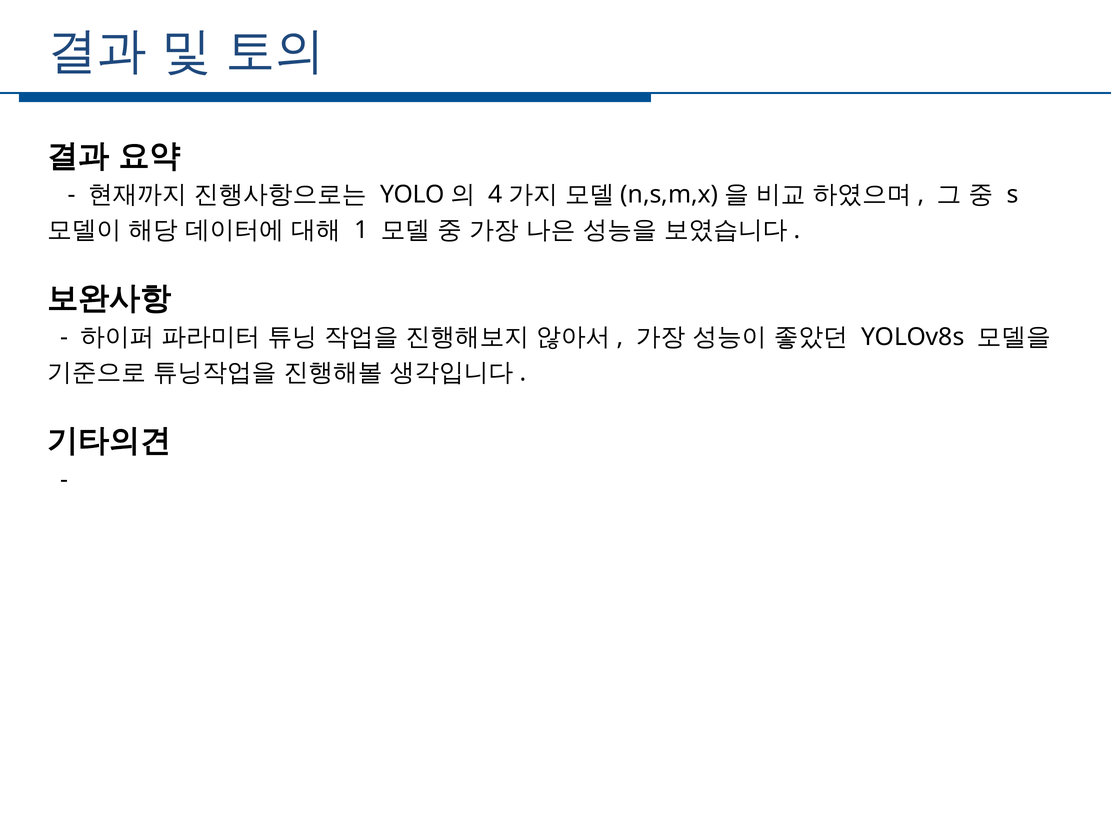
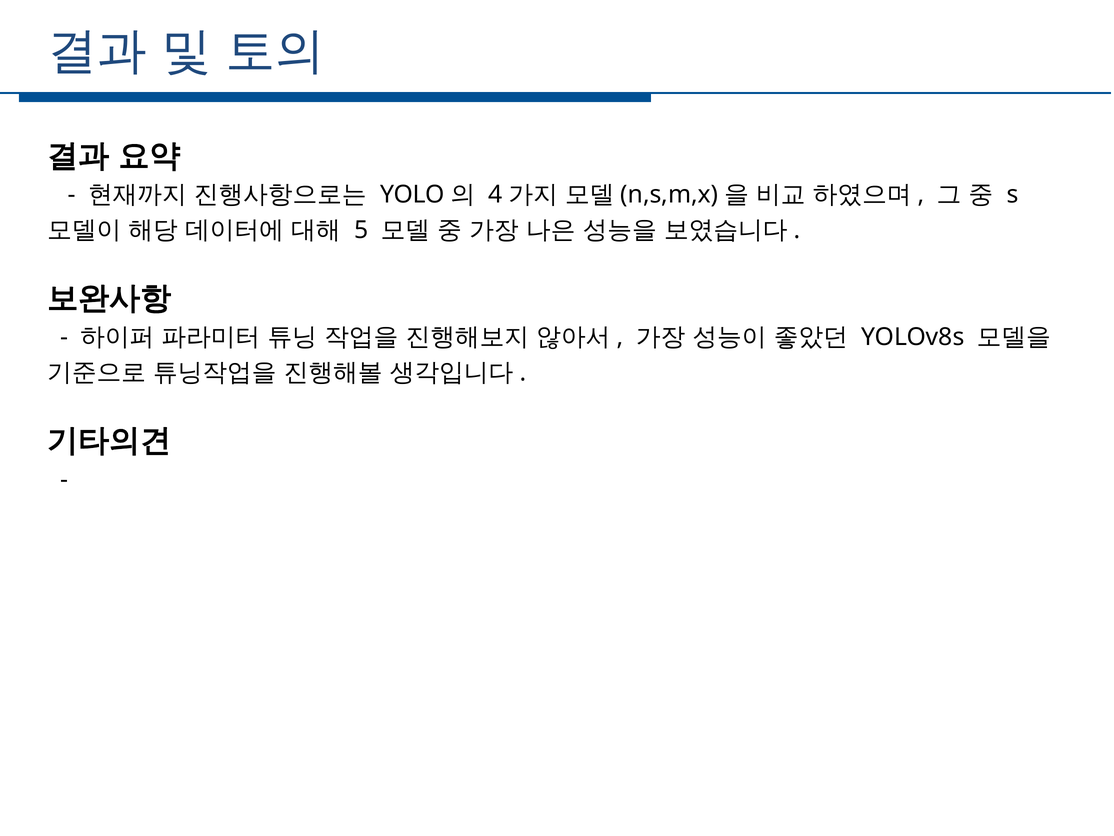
1: 1 -> 5
